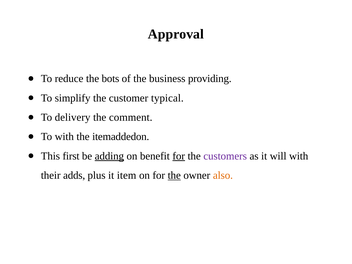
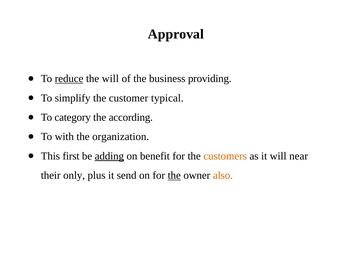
reduce underline: none -> present
the bots: bots -> will
delivery: delivery -> category
comment: comment -> according
itemaddedon: itemaddedon -> organization
for at (179, 156) underline: present -> none
customers colour: purple -> orange
will with: with -> near
adds: adds -> only
item: item -> send
